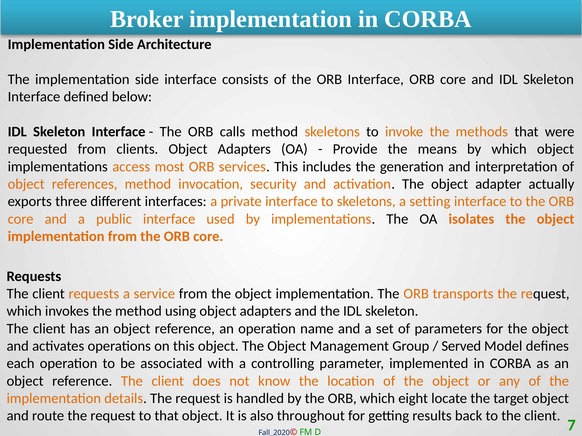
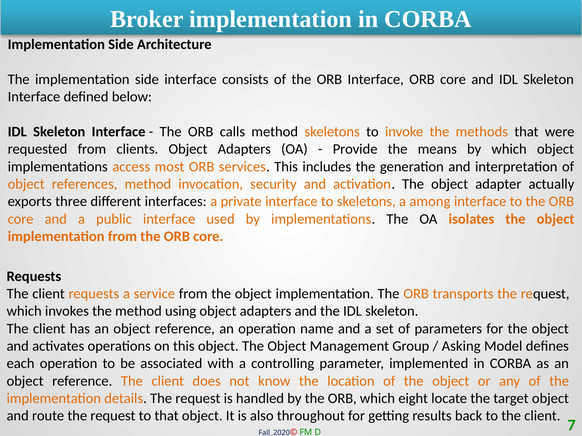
setting: setting -> among
Served: Served -> Asking
